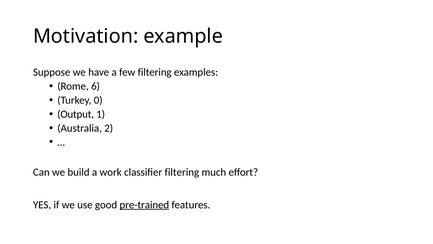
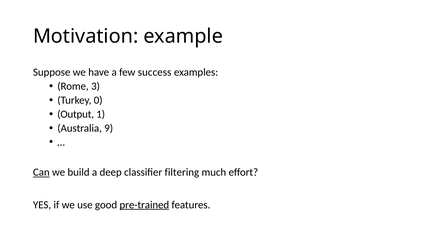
few filtering: filtering -> success
6: 6 -> 3
2: 2 -> 9
Can underline: none -> present
work: work -> deep
